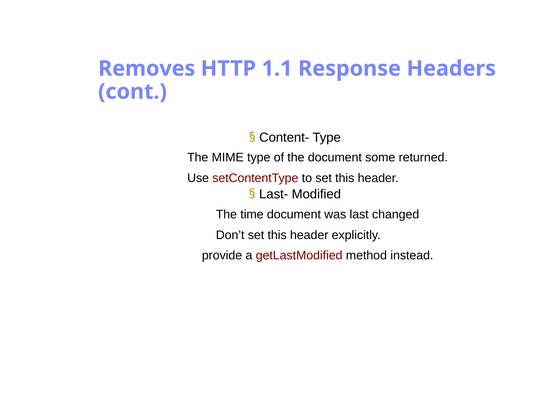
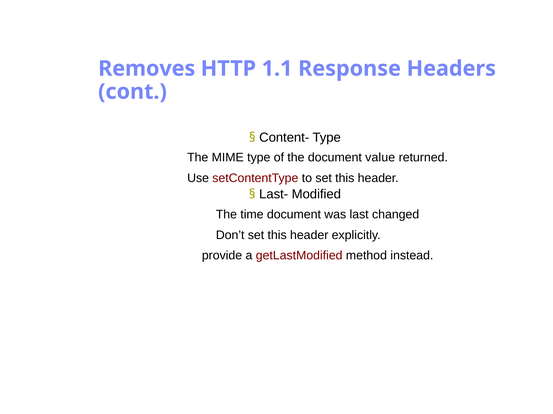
some: some -> value
